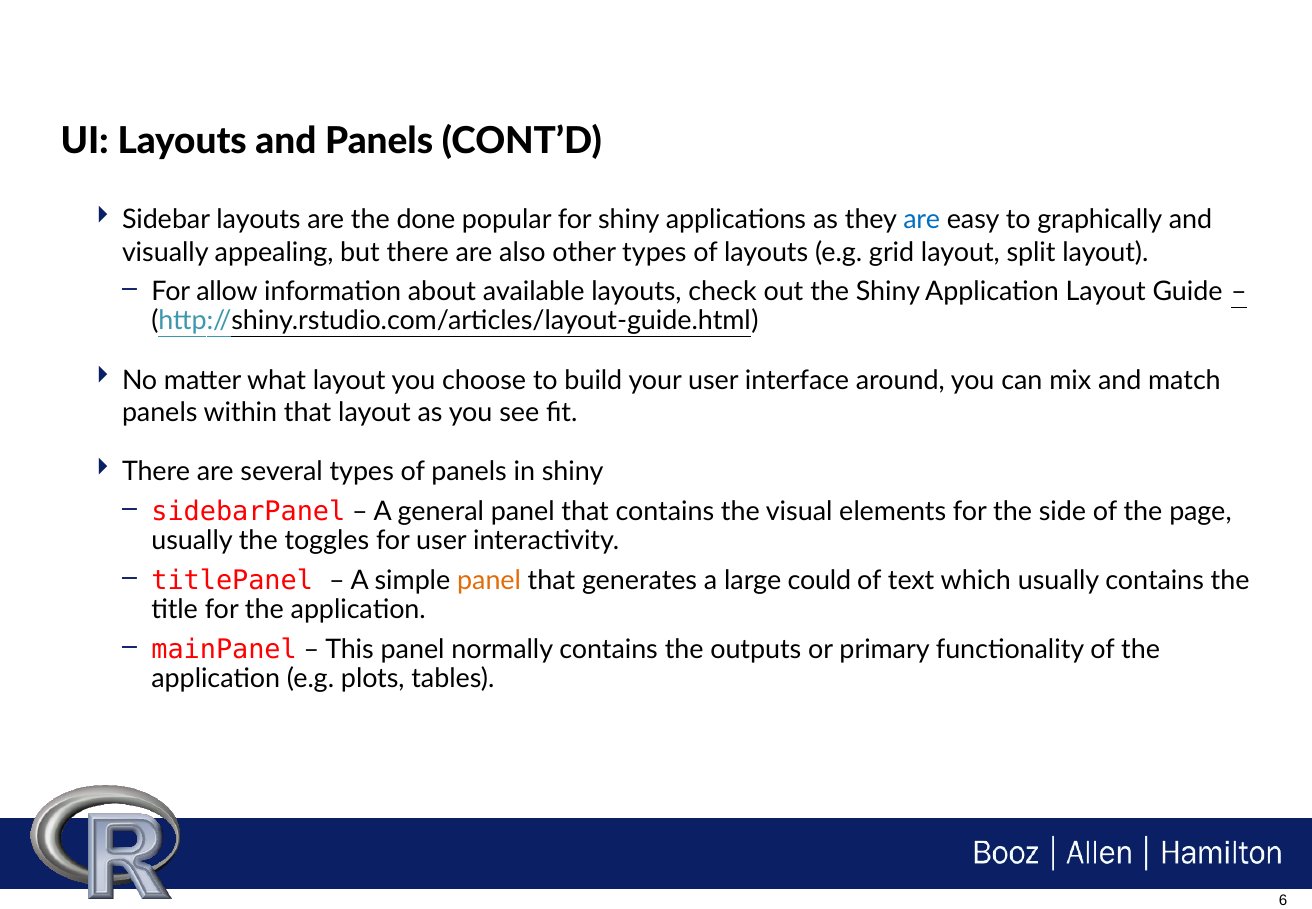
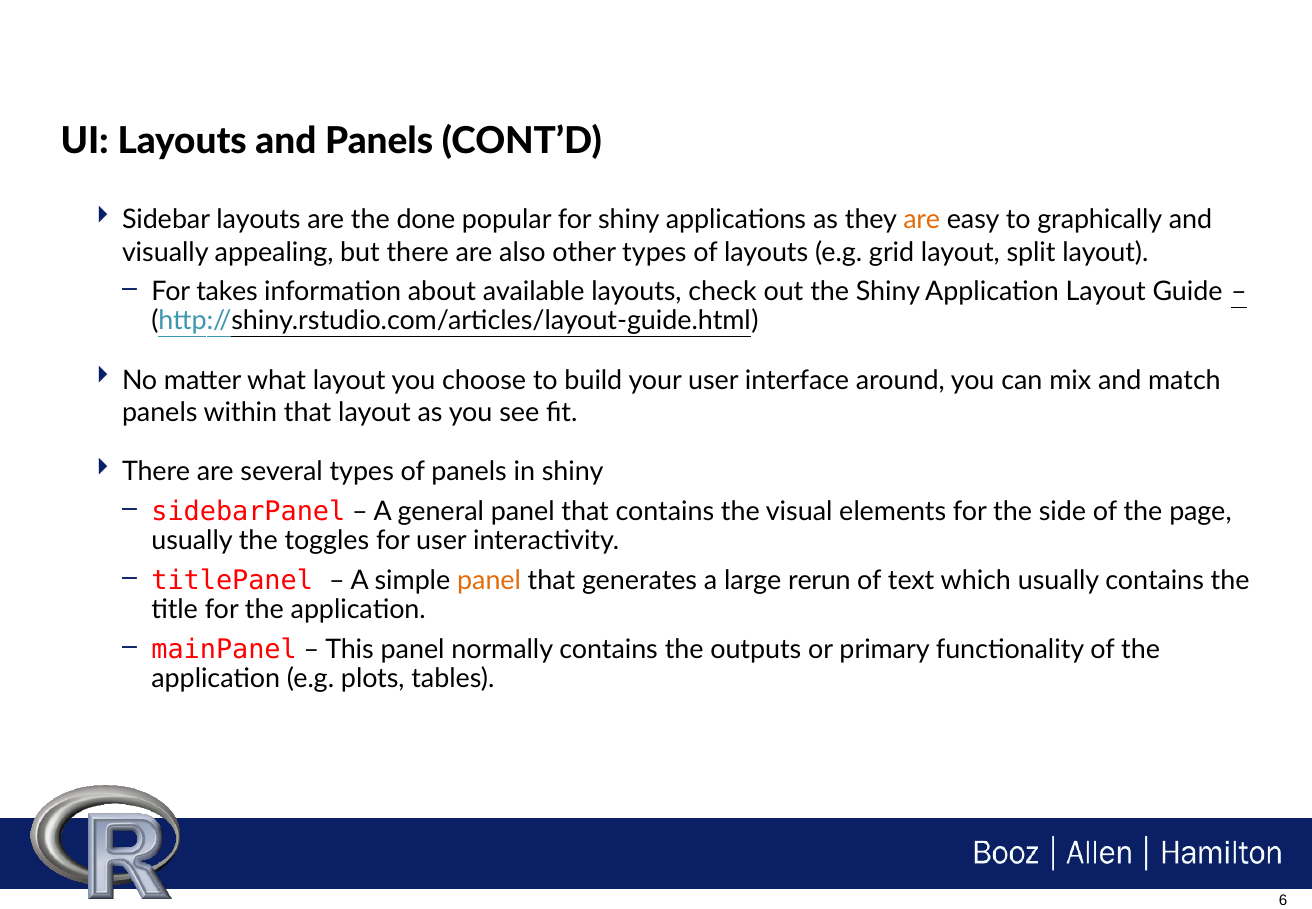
are at (922, 220) colour: blue -> orange
allow: allow -> takes
could: could -> rerun
